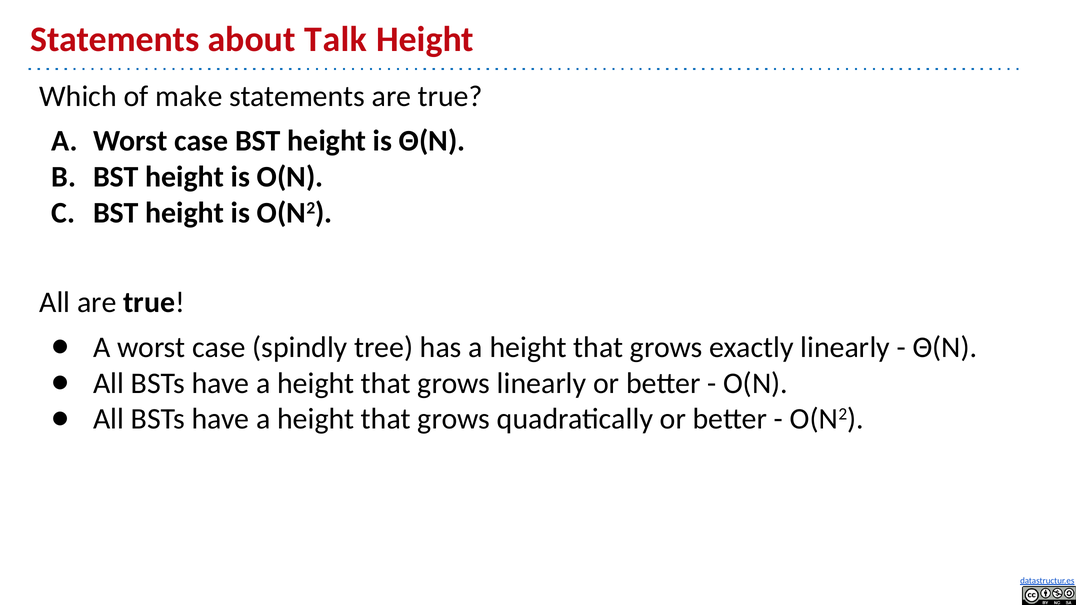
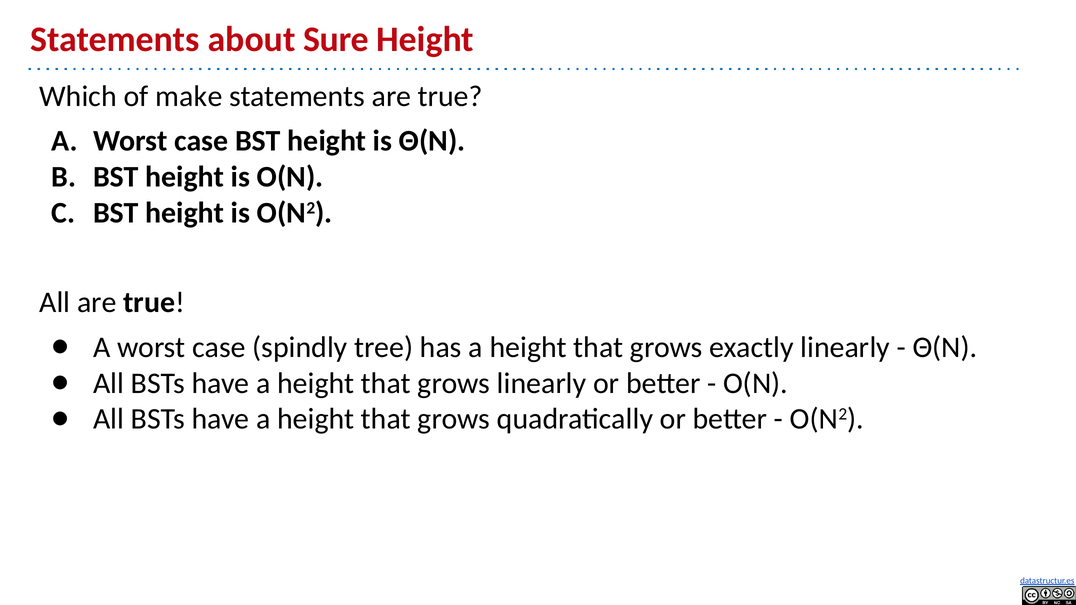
Talk: Talk -> Sure
